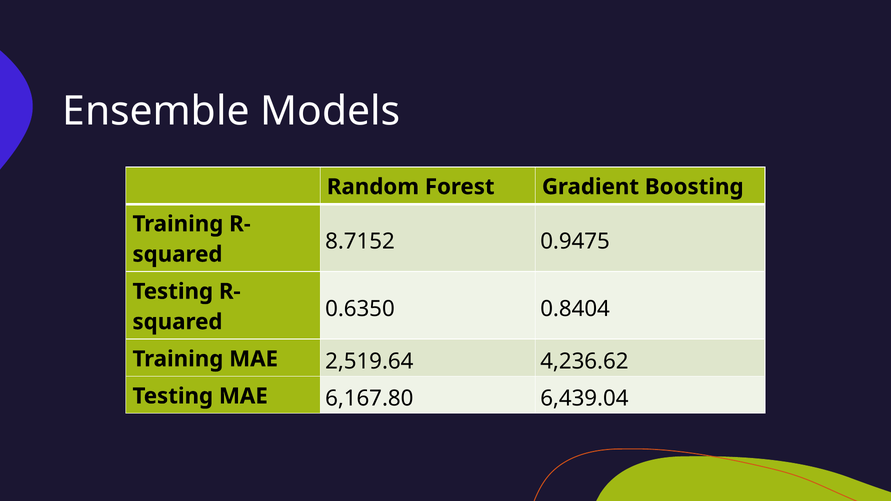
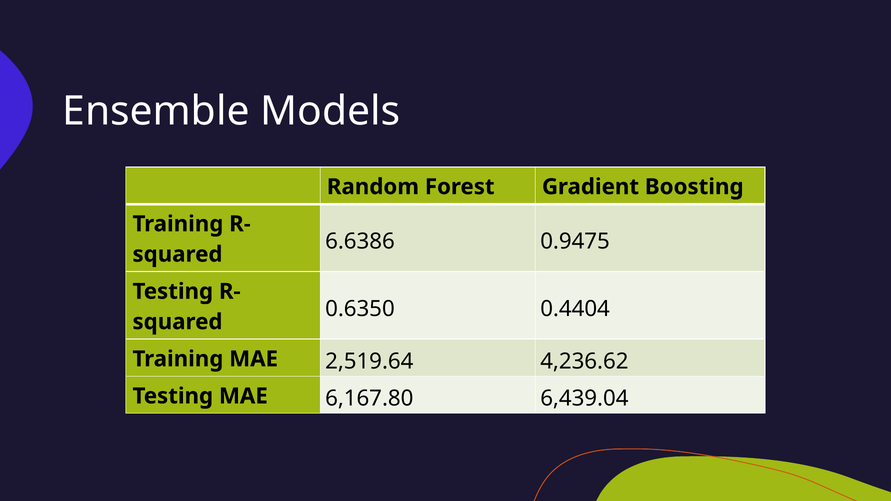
8.7152: 8.7152 -> 6.6386
0.8404: 0.8404 -> 0.4404
